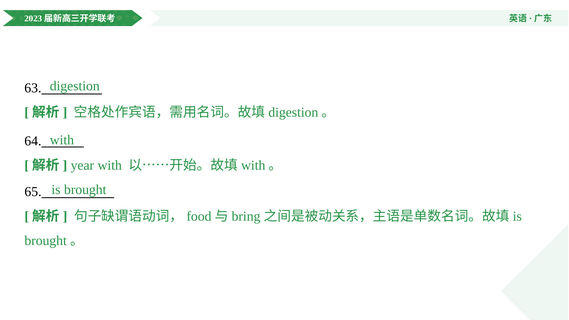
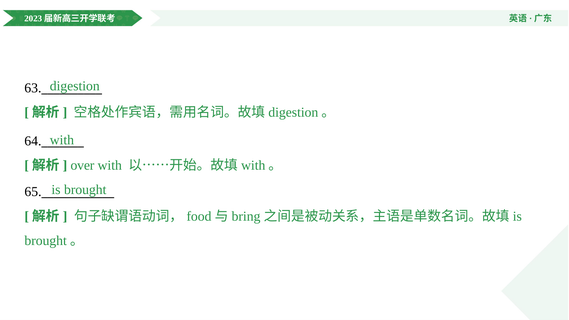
year: year -> over
